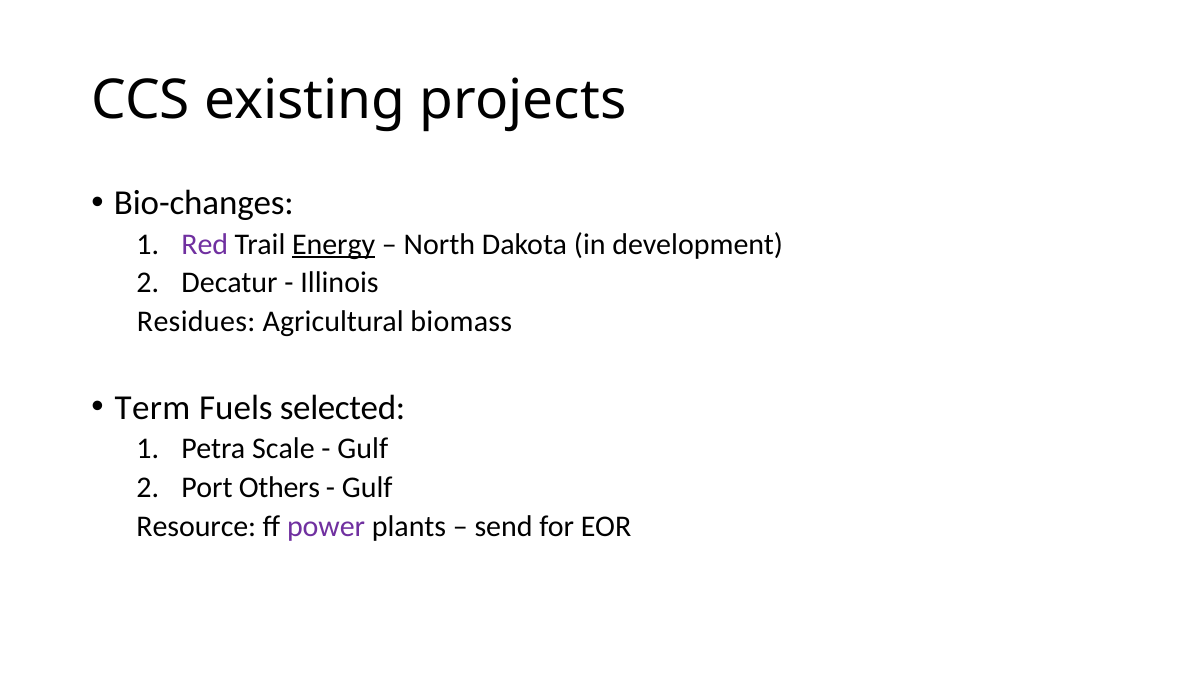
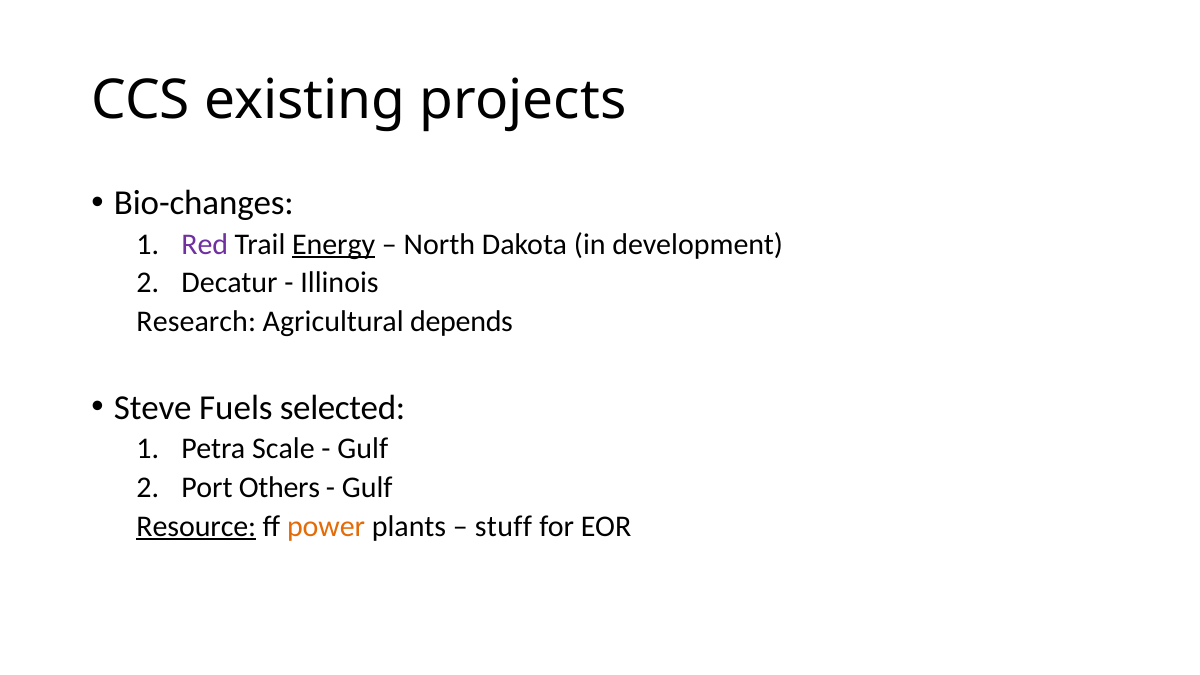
Residues: Residues -> Research
biomass: biomass -> depends
Term: Term -> Steve
Resource underline: none -> present
power colour: purple -> orange
send: send -> stuff
